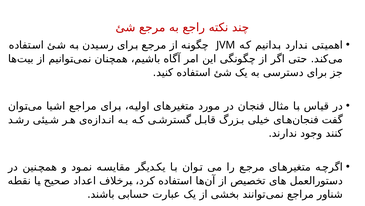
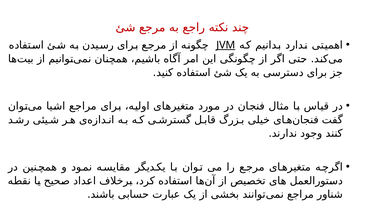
JVM underline: none -> present
